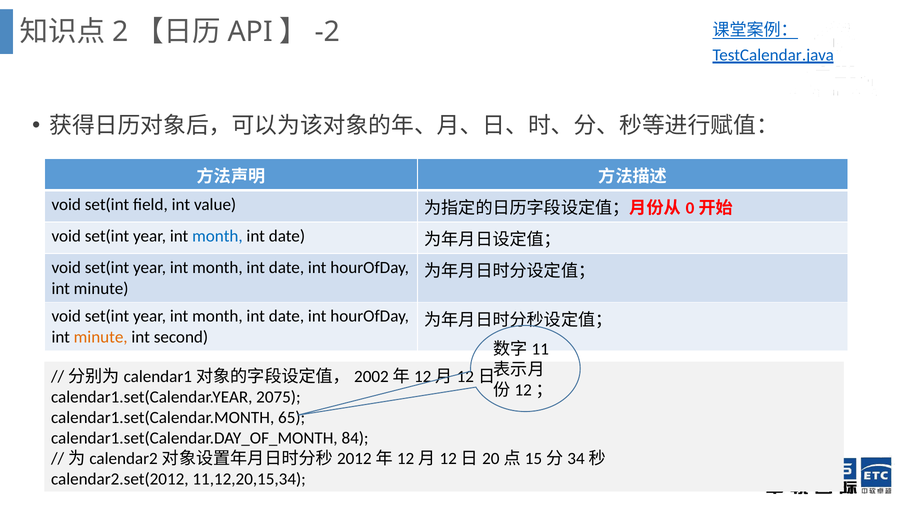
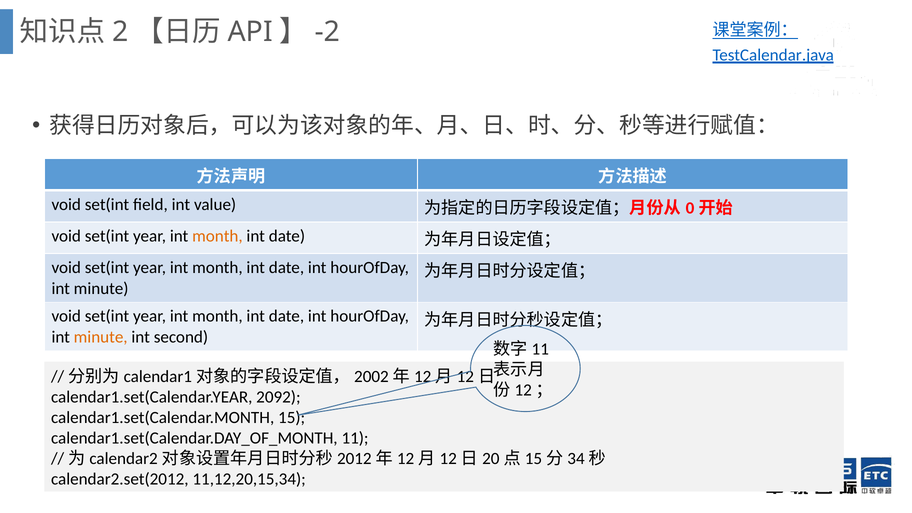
month at (217, 236) colour: blue -> orange
2075: 2075 -> 2092
65: 65 -> 15
84: 84 -> 11
